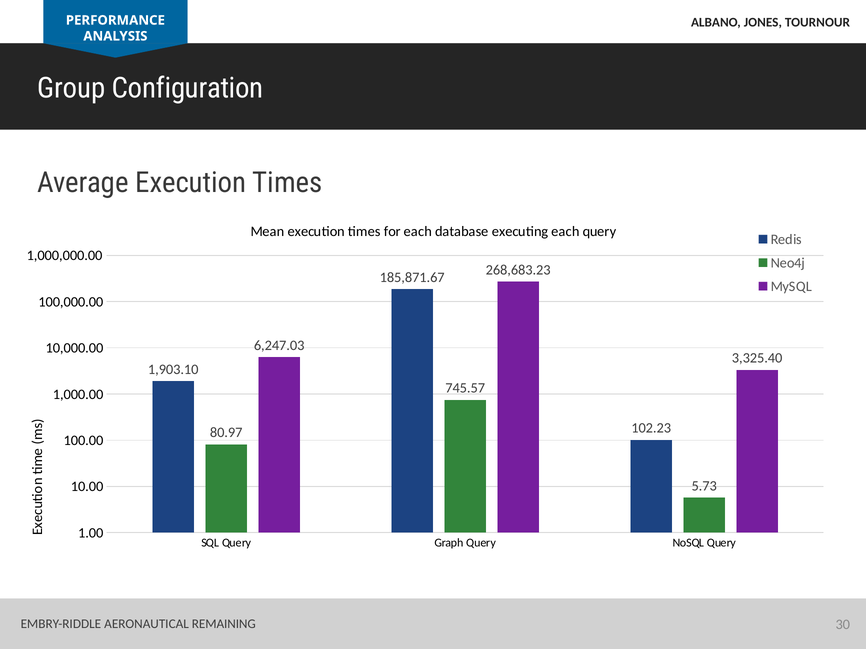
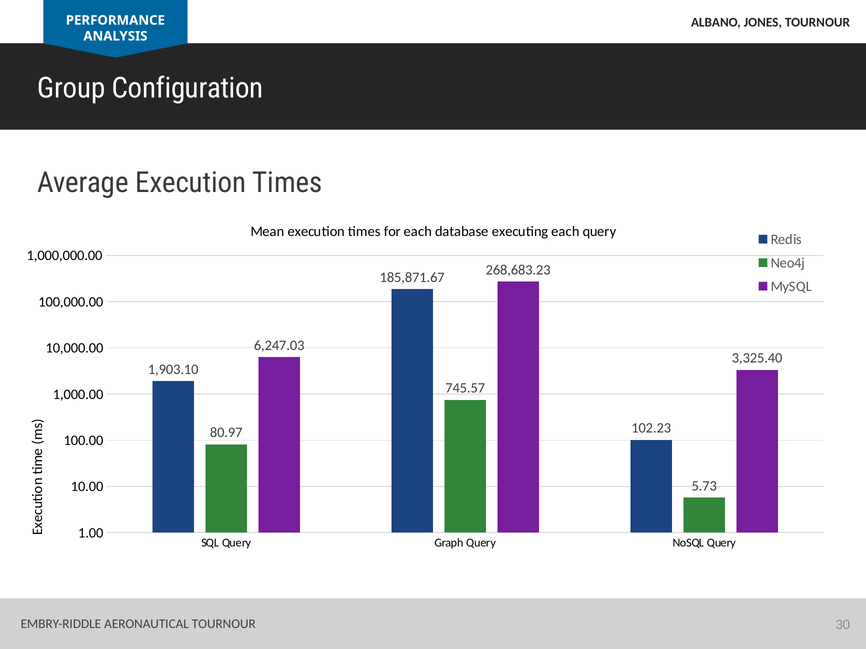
AERONAUTICAL REMAINING: REMAINING -> TOURNOUR
